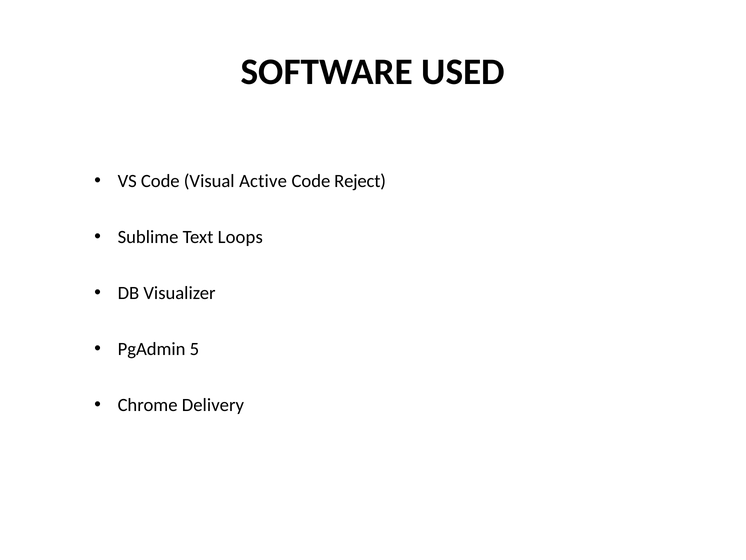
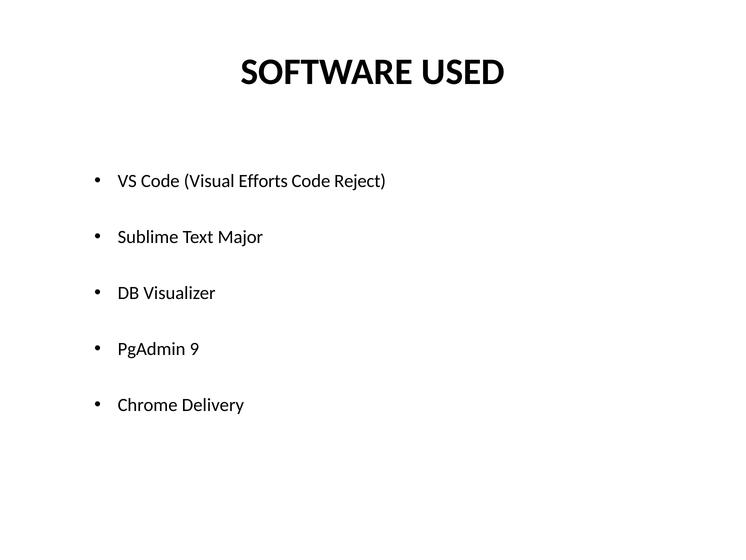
Active: Active -> Efforts
Loops: Loops -> Major
5: 5 -> 9
